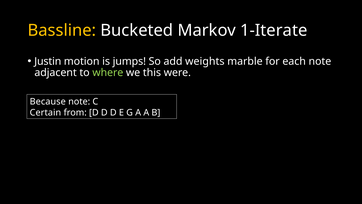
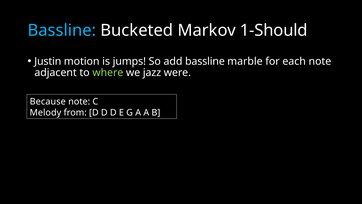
Bassline at (62, 30) colour: yellow -> light blue
1-Iterate: 1-Iterate -> 1-Should
add weights: weights -> bassline
this: this -> jazz
Certain: Certain -> Melody
